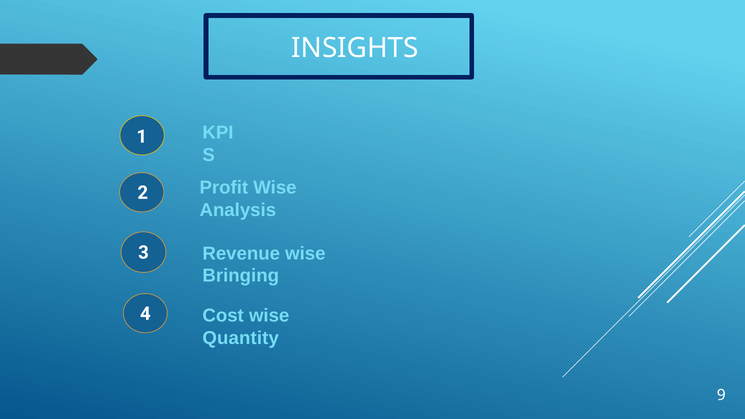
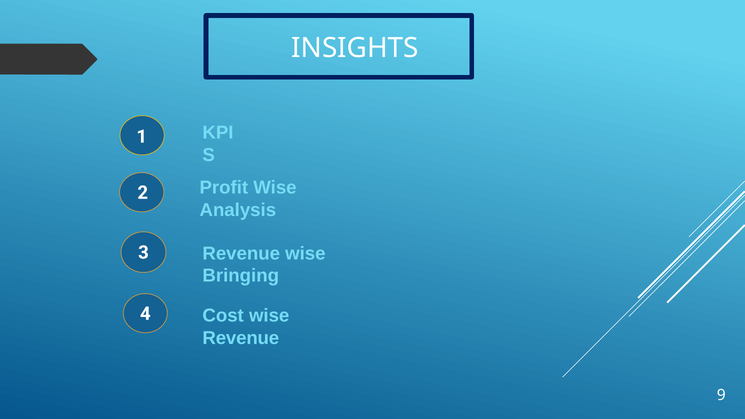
Quantity at (241, 338): Quantity -> Revenue
